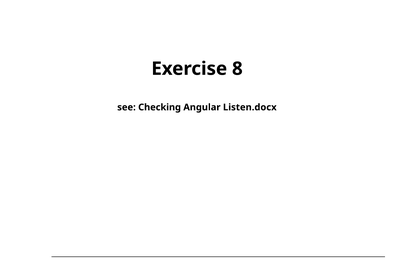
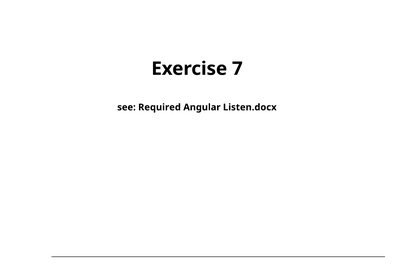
8: 8 -> 7
Checking: Checking -> Required
